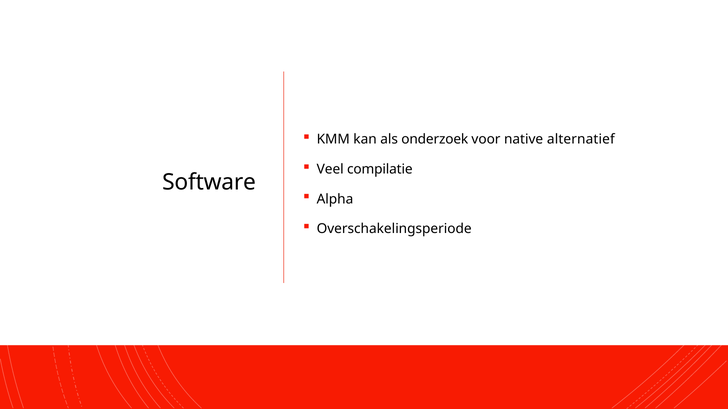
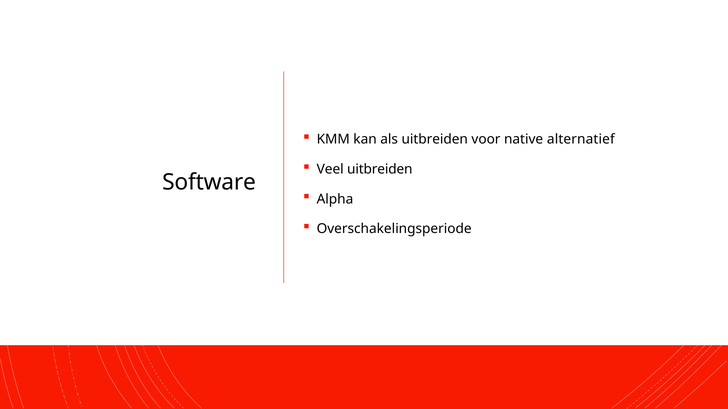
als onderzoek: onderzoek -> uitbreiden
Veel compilatie: compilatie -> uitbreiden
